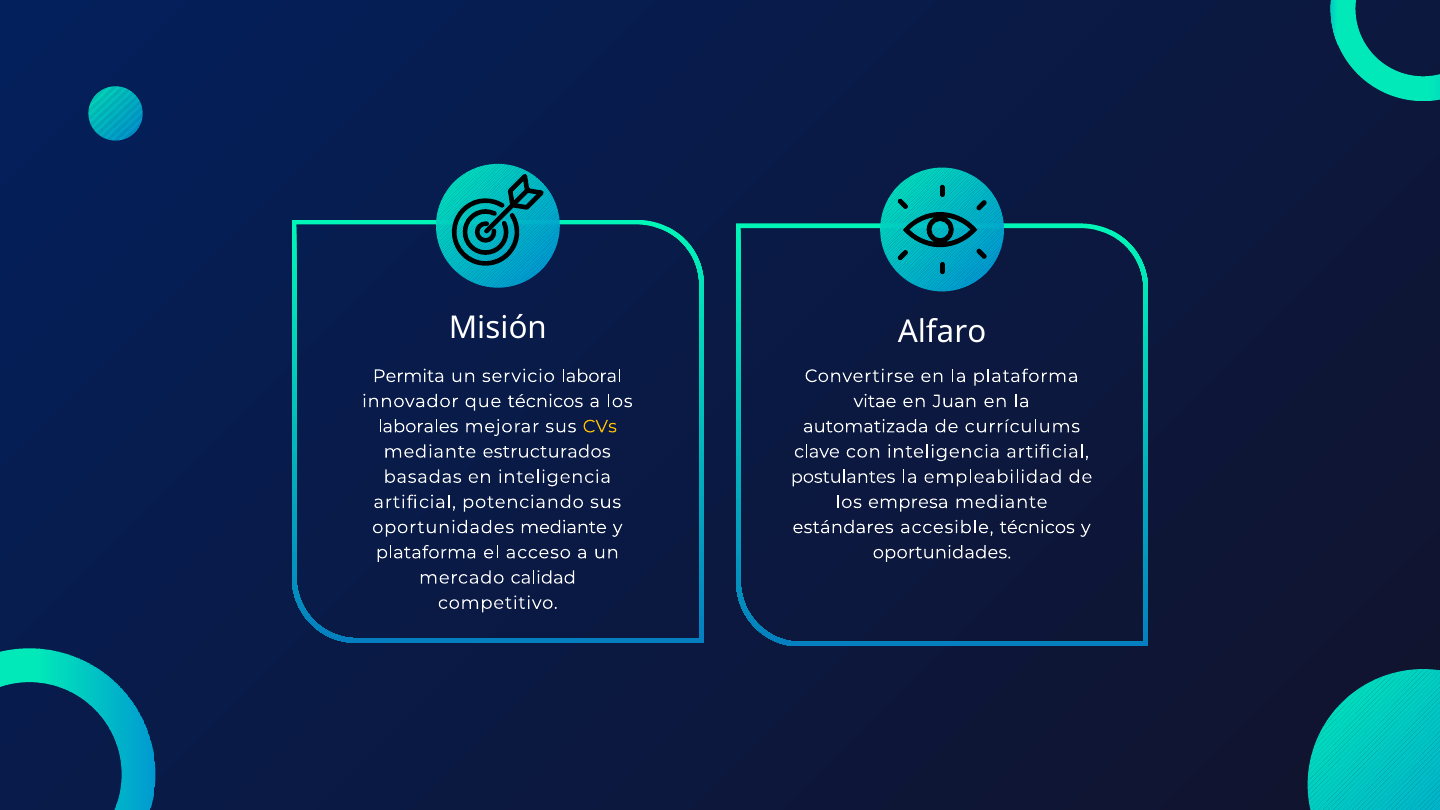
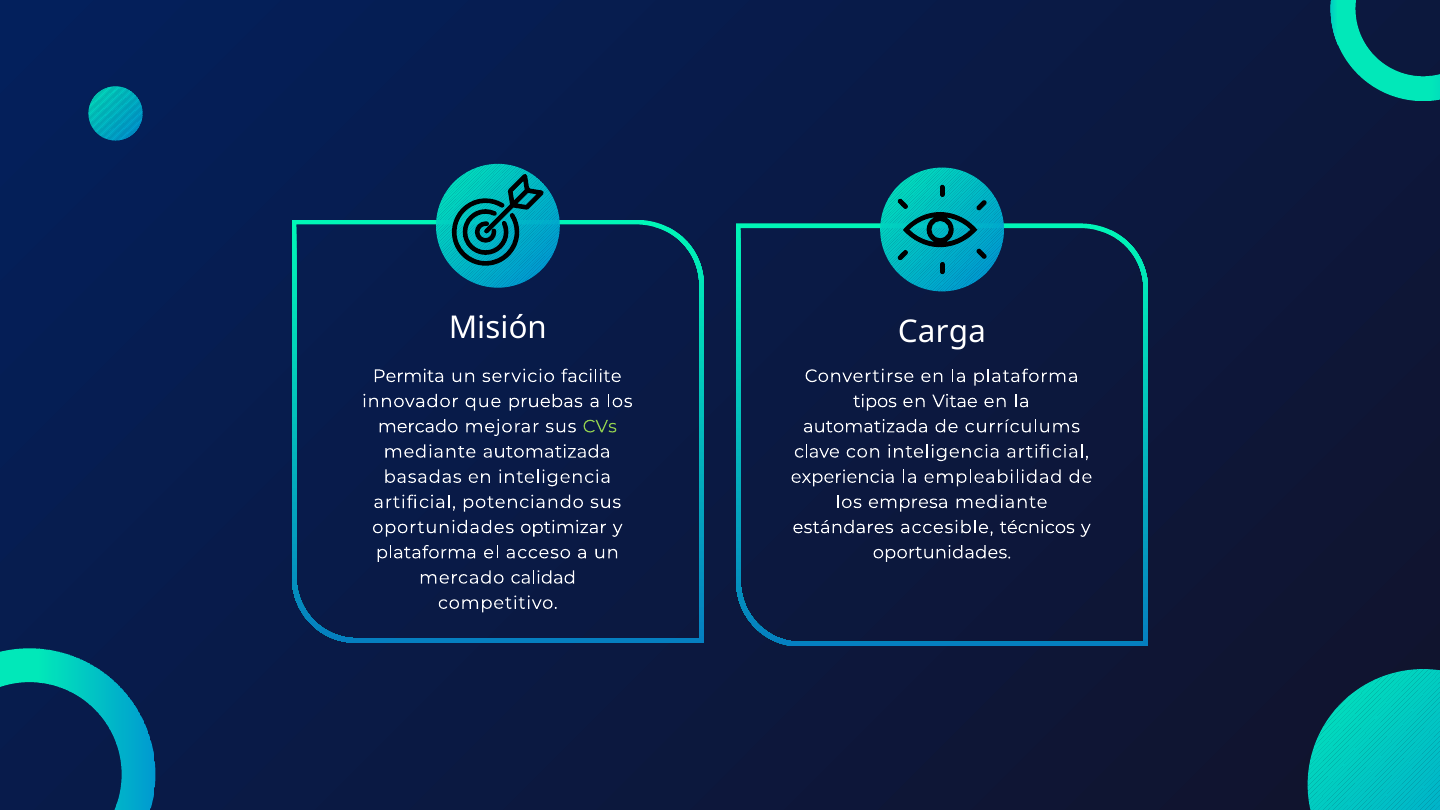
Alfaro: Alfaro -> Carga
laboral: laboral -> facilite
que técnicos: técnicos -> pruebas
vitae: vitae -> tipos
Juan: Juan -> Vitae
laborales at (418, 426): laborales -> mercado
CVs colour: yellow -> light green
mediante estructurados: estructurados -> automatizada
postulantes: postulantes -> experiencia
oportunidades mediante: mediante -> optimizar
